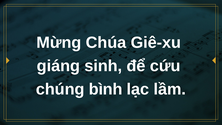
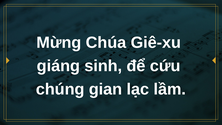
bình: bình -> gian
